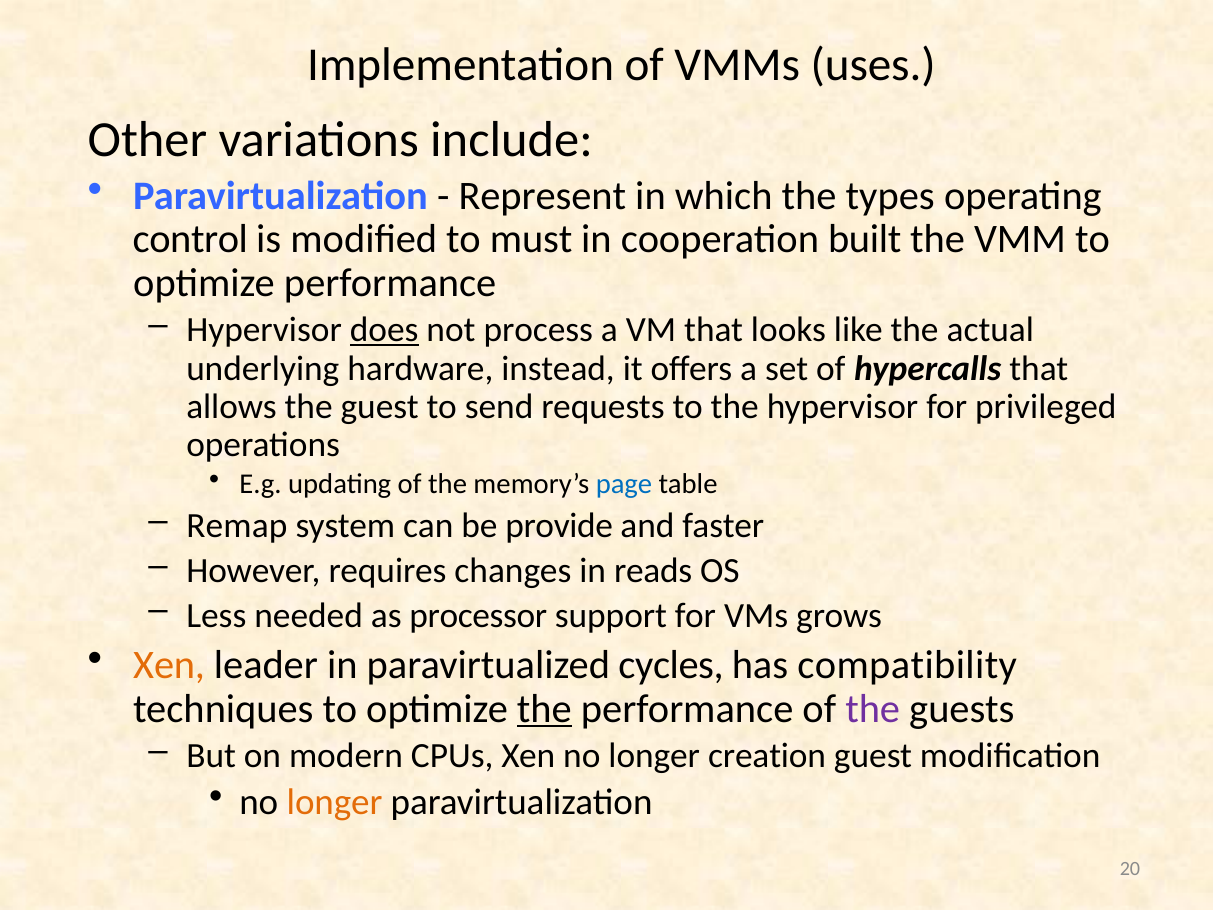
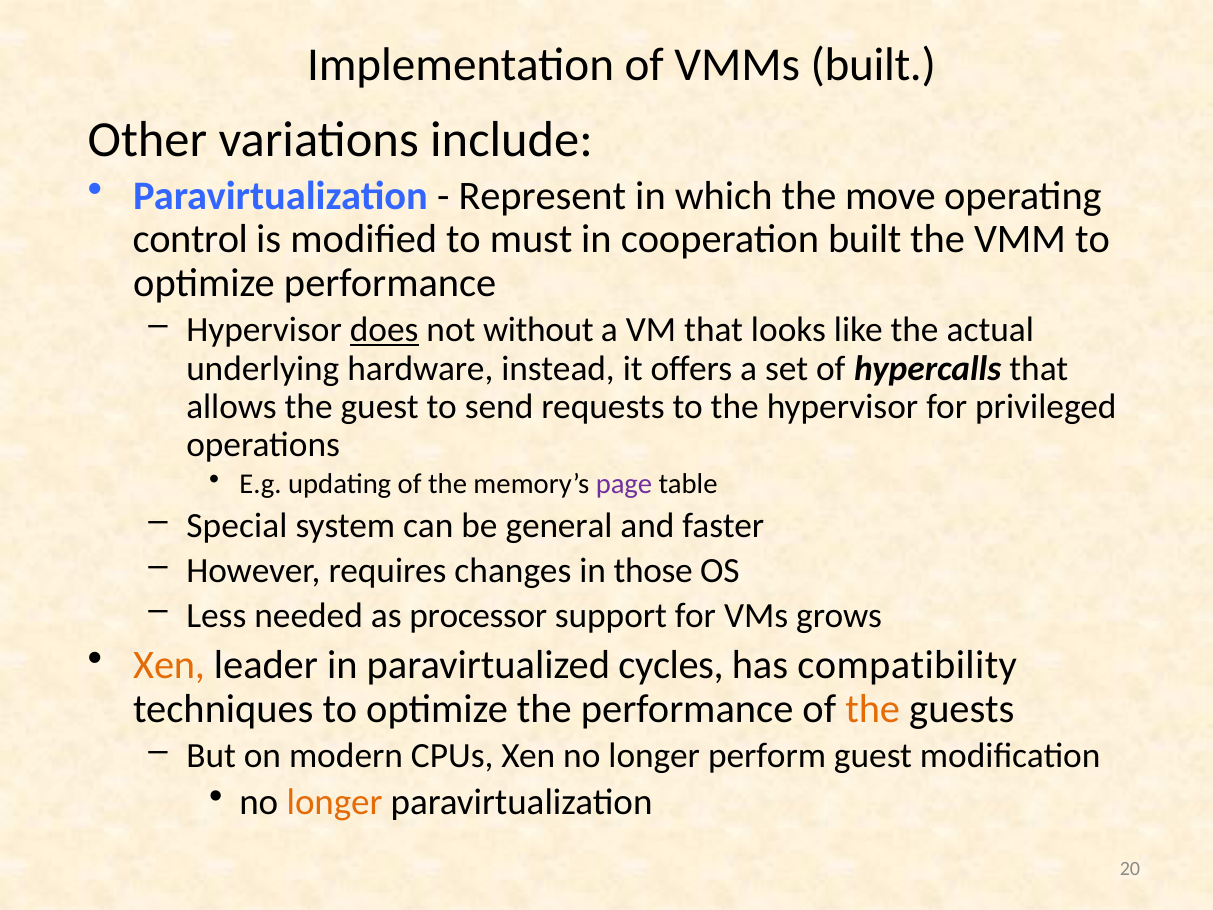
VMMs uses: uses -> built
types: types -> move
process: process -> without
page colour: blue -> purple
Remap: Remap -> Special
provide: provide -> general
reads: reads -> those
the at (544, 709) underline: present -> none
the at (873, 709) colour: purple -> orange
creation: creation -> perform
